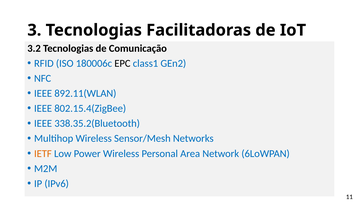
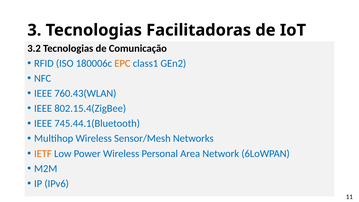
EPC colour: black -> orange
892.11(WLAN: 892.11(WLAN -> 760.43(WLAN
338.35.2(Bluetooth: 338.35.2(Bluetooth -> 745.44.1(Bluetooth
